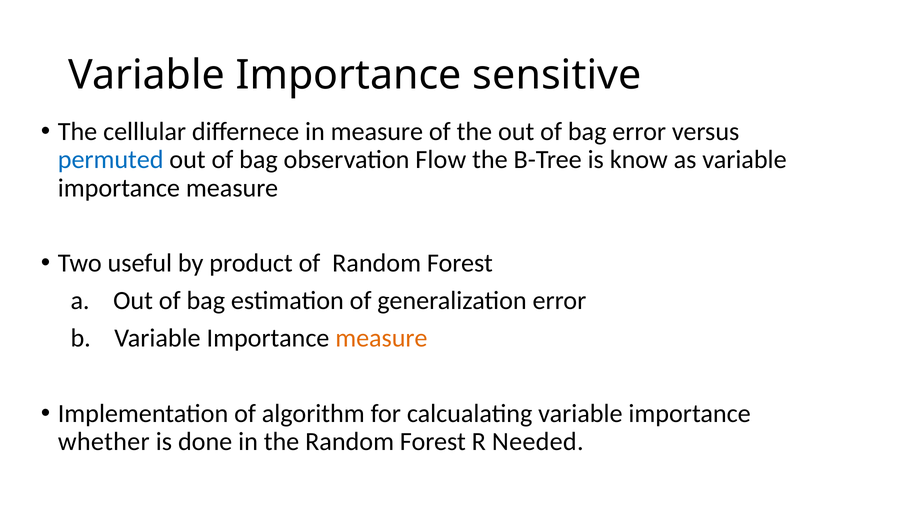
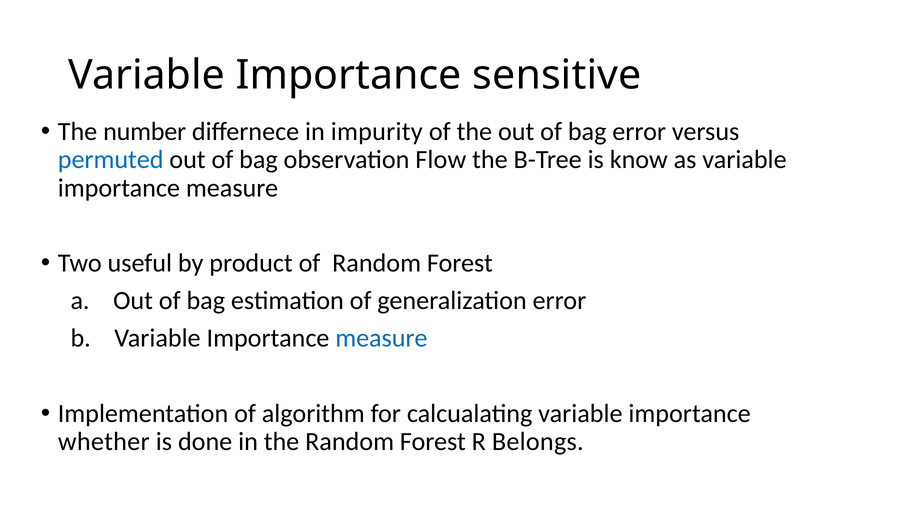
celllular: celllular -> number
in measure: measure -> impurity
measure at (381, 338) colour: orange -> blue
Needed: Needed -> Belongs
